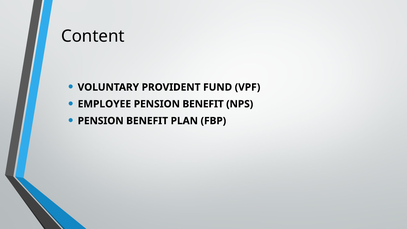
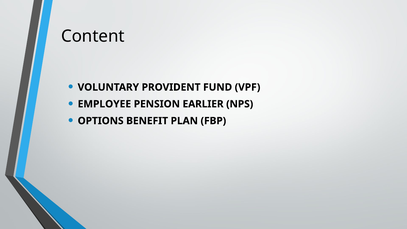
BENEFIT at (203, 104): BENEFIT -> EARLIER
PENSION at (101, 121): PENSION -> OPTIONS
